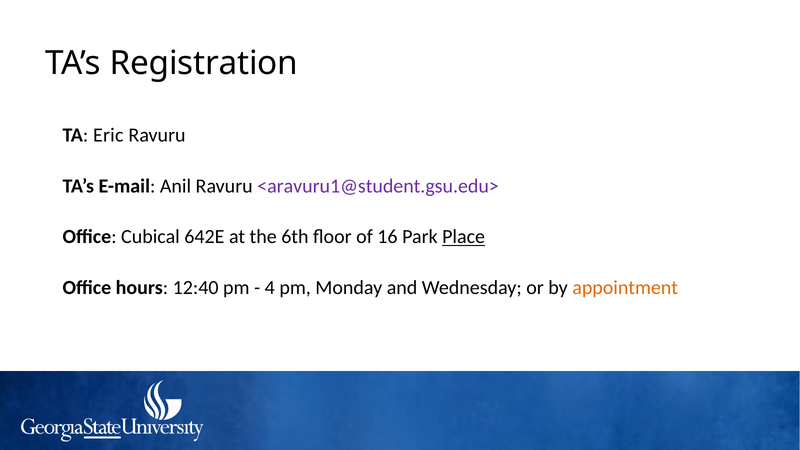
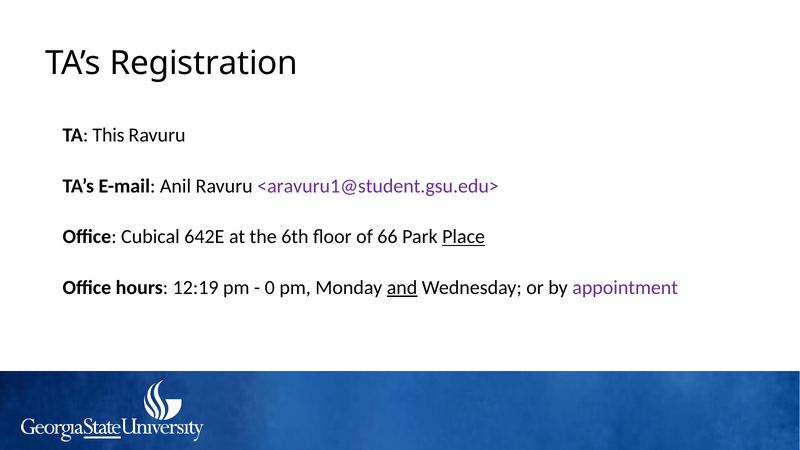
Eric: Eric -> This
16: 16 -> 66
12:40: 12:40 -> 12:19
4: 4 -> 0
and underline: none -> present
appointment colour: orange -> purple
